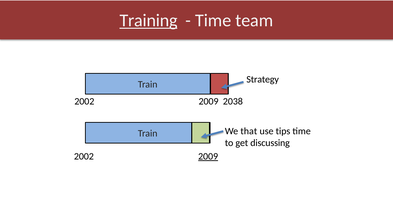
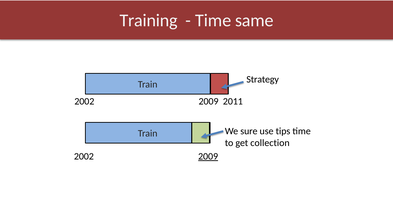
Training underline: present -> none
team: team -> same
2038: 2038 -> 2011
that: that -> sure
discussing: discussing -> collection
